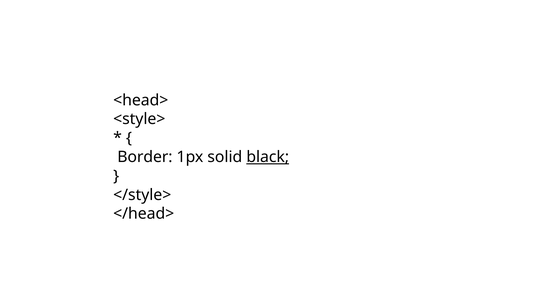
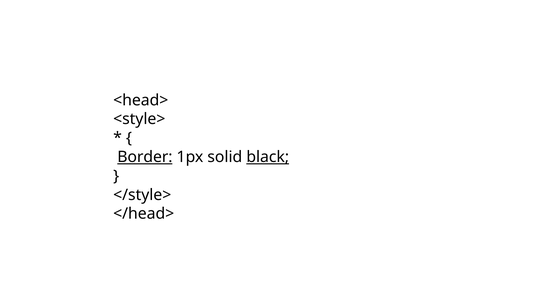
Border underline: none -> present
